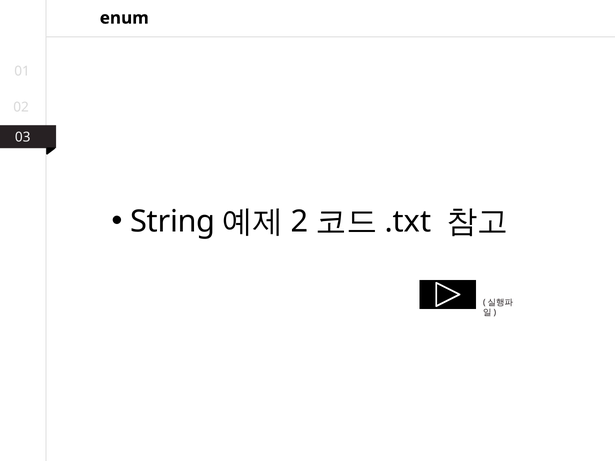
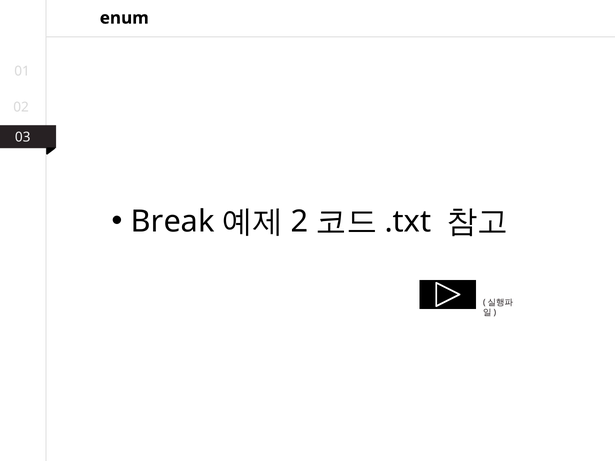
String: String -> Break
